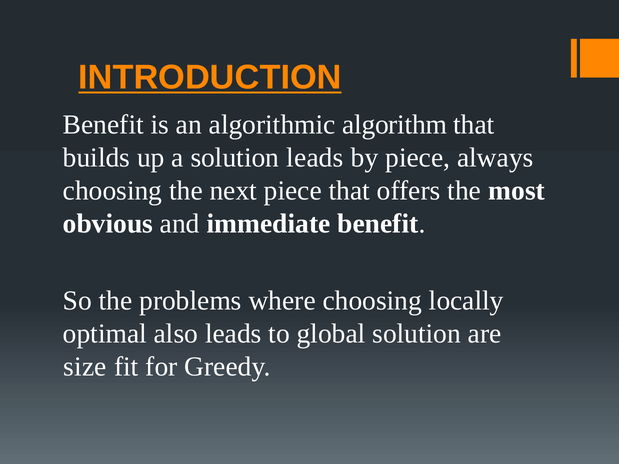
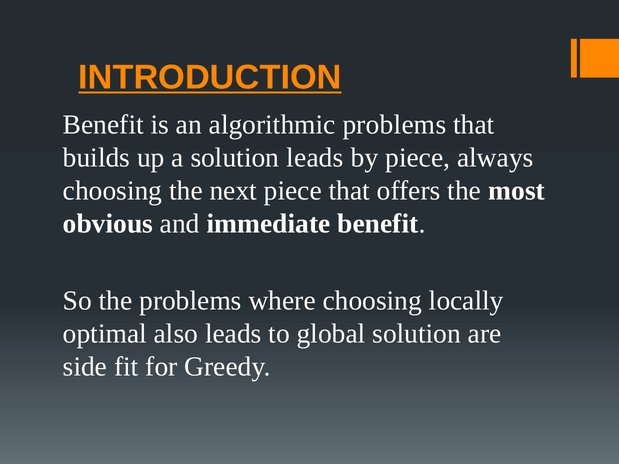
algorithmic algorithm: algorithm -> problems
size: size -> side
